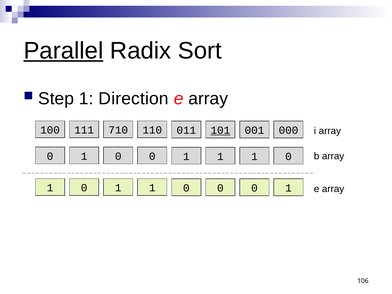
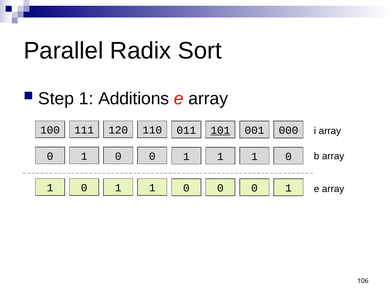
Parallel underline: present -> none
Direction: Direction -> Additions
710: 710 -> 120
